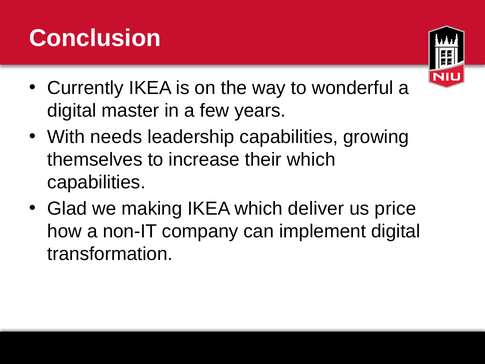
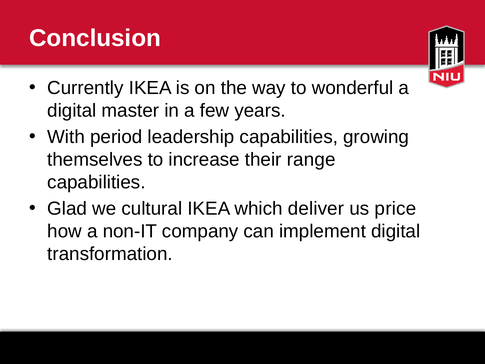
needs: needs -> period
their which: which -> range
making: making -> cultural
